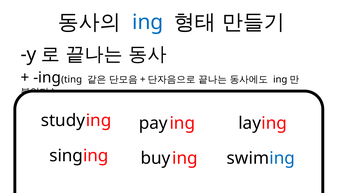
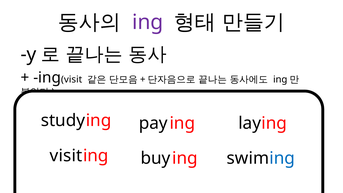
ing at (148, 22) colour: blue -> purple
ing ting: ting -> visit
sing at (66, 156): sing -> visit
